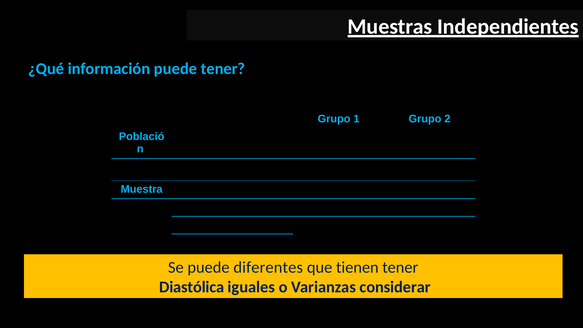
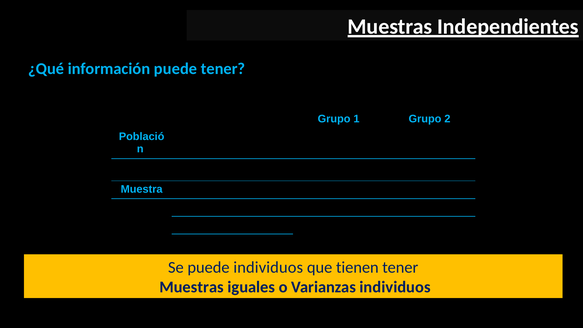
puede diferentes: diferentes -> individuos
Diastólica at (192, 287): Diastólica -> Muestras
Varianzas considerar: considerar -> individuos
